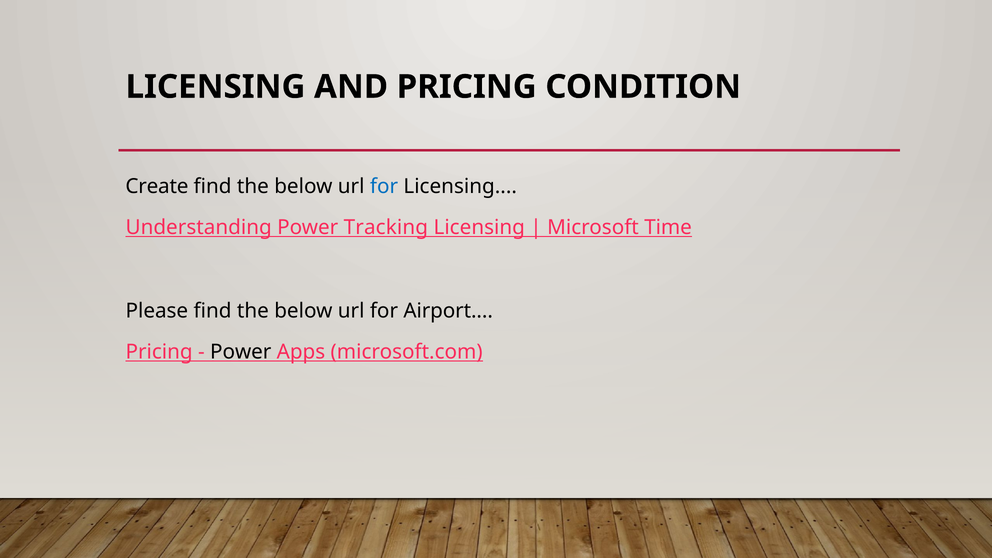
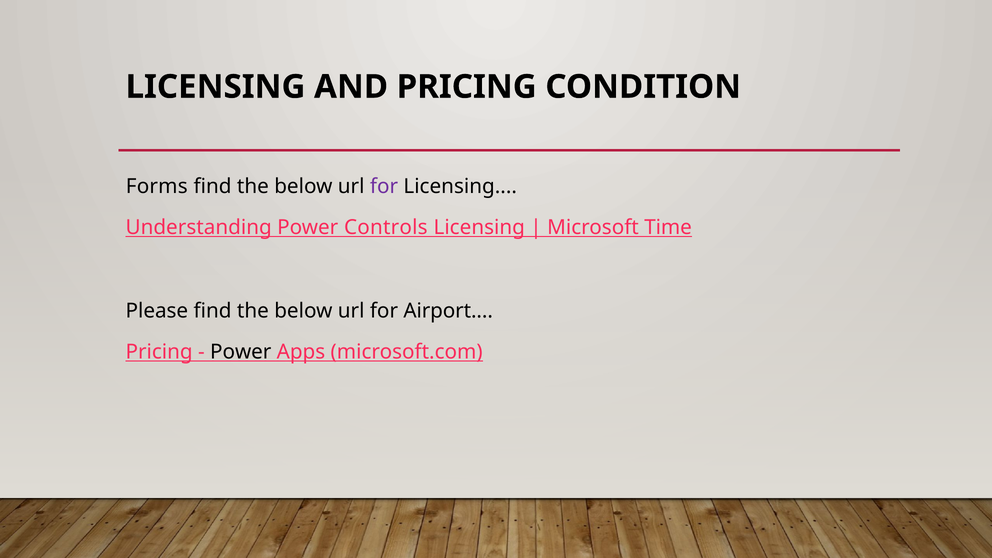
Create: Create -> Forms
for at (384, 187) colour: blue -> purple
Tracking: Tracking -> Controls
